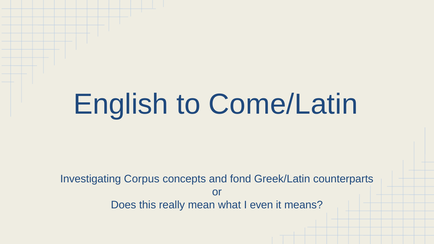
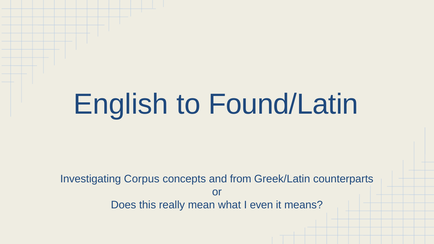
Come/Latin: Come/Latin -> Found/Latin
fond: fond -> from
